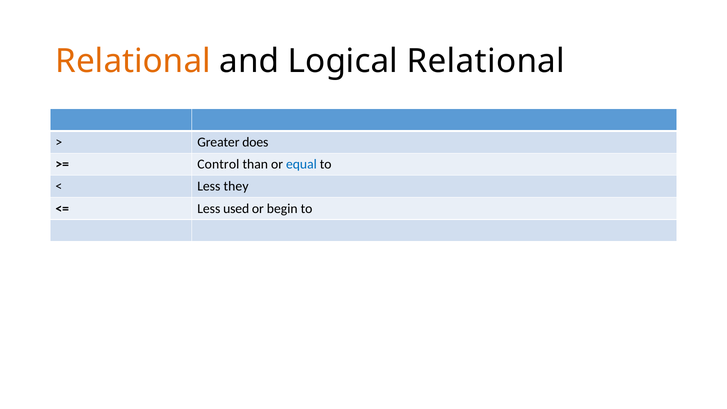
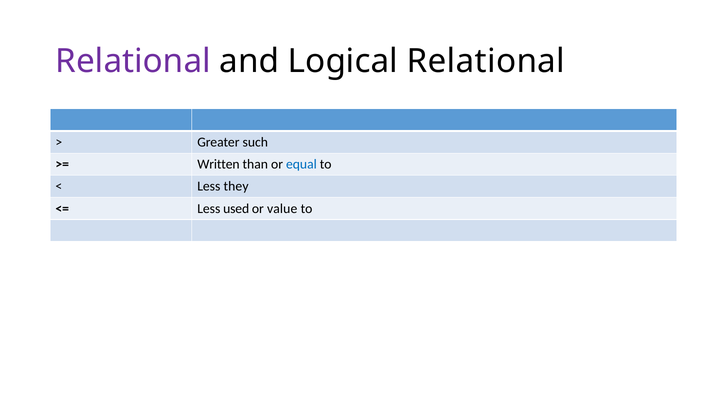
Relational at (133, 61) colour: orange -> purple
does: does -> such
Control: Control -> Written
begin: begin -> value
